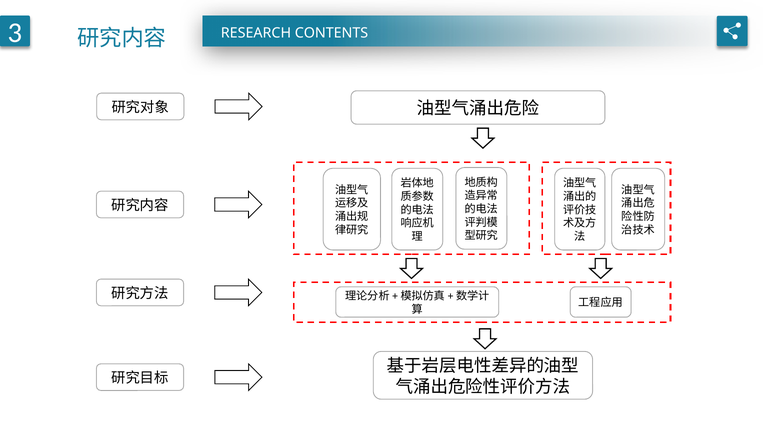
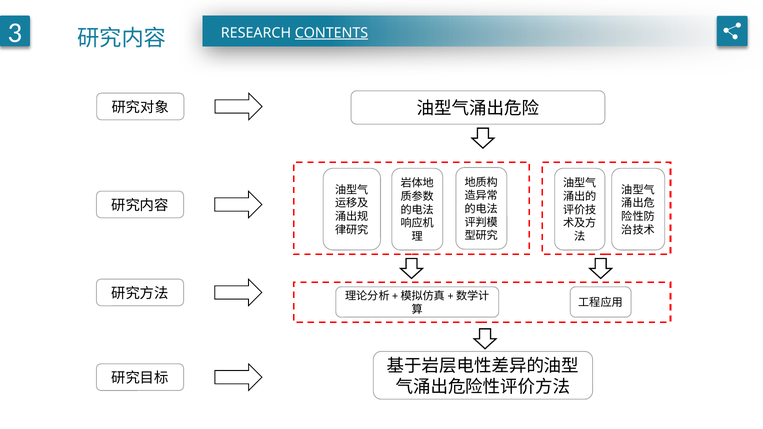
CONTENTS underline: none -> present
